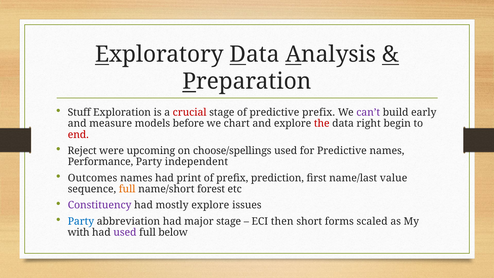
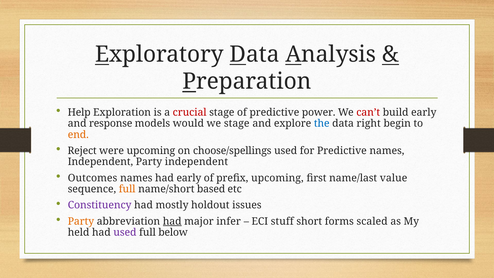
Stuff: Stuff -> Help
predictive prefix: prefix -> power
can’t colour: purple -> red
measure: measure -> response
before: before -> would
we chart: chart -> stage
the colour: red -> blue
end colour: red -> orange
Performance at (100, 162): Performance -> Independent
had print: print -> early
prefix prediction: prediction -> upcoming
forest: forest -> based
mostly explore: explore -> holdout
Party at (81, 221) colour: blue -> orange
had at (172, 221) underline: none -> present
major stage: stage -> infer
then: then -> stuff
with: with -> held
